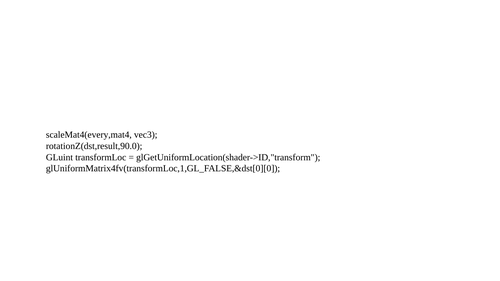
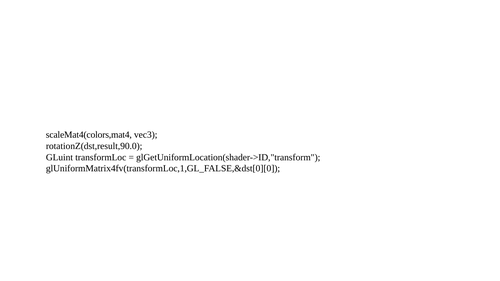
scaleMat4(every,mat4: scaleMat4(every,mat4 -> scaleMat4(colors,mat4
